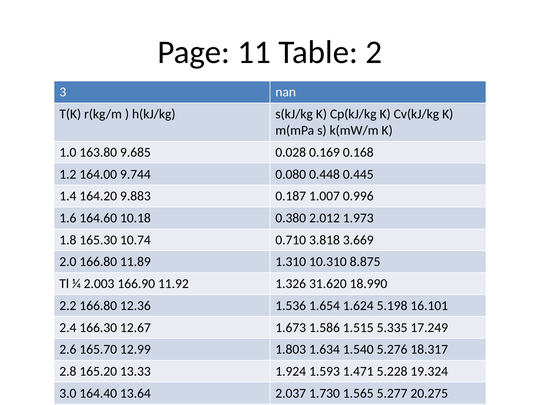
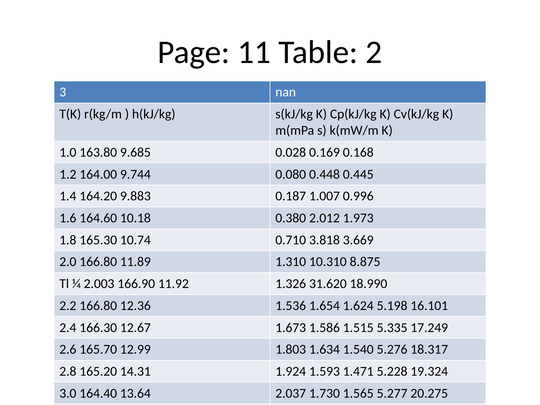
13.33: 13.33 -> 14.31
